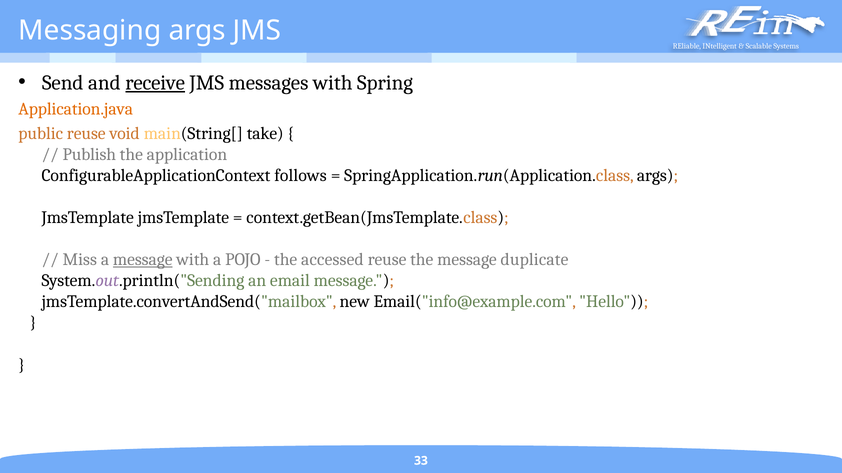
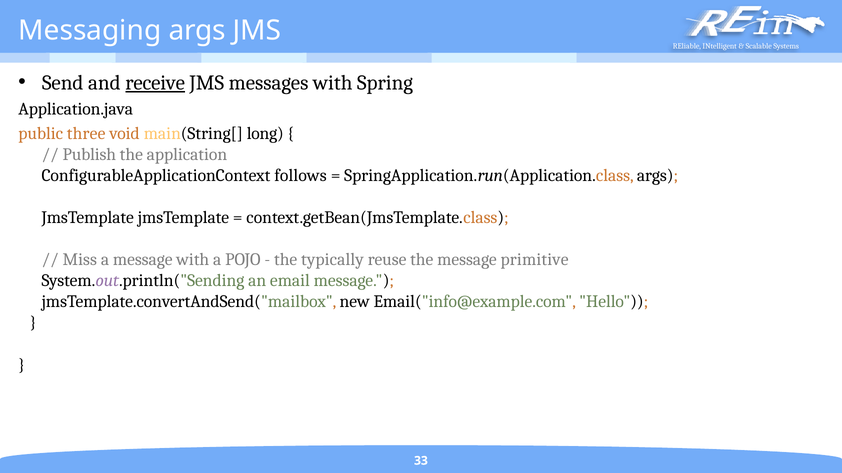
Application.java colour: orange -> black
public reuse: reuse -> three
take: take -> long
message at (143, 260) underline: present -> none
accessed: accessed -> typically
duplicate: duplicate -> primitive
